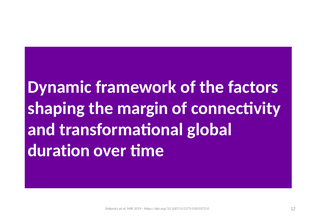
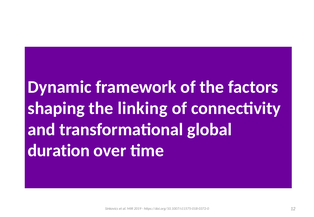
margin: margin -> linking
